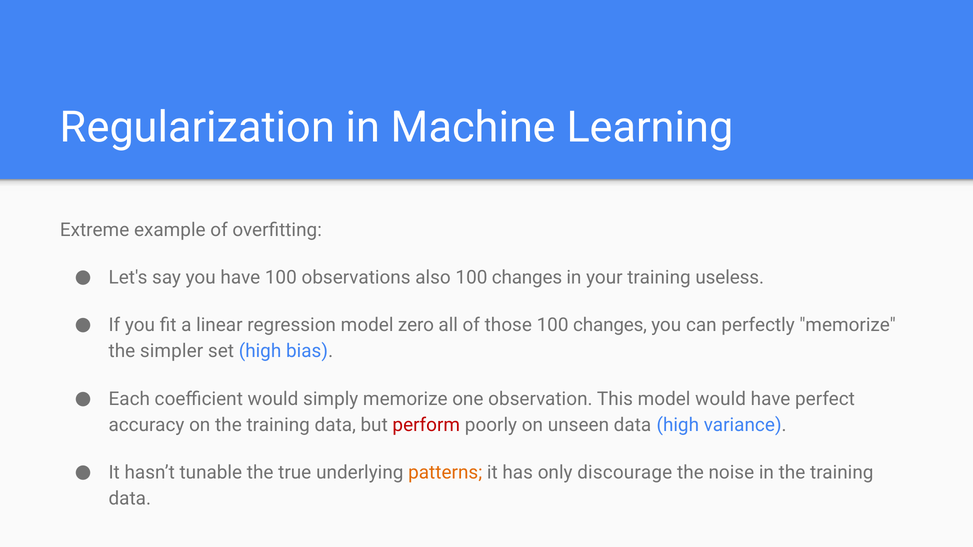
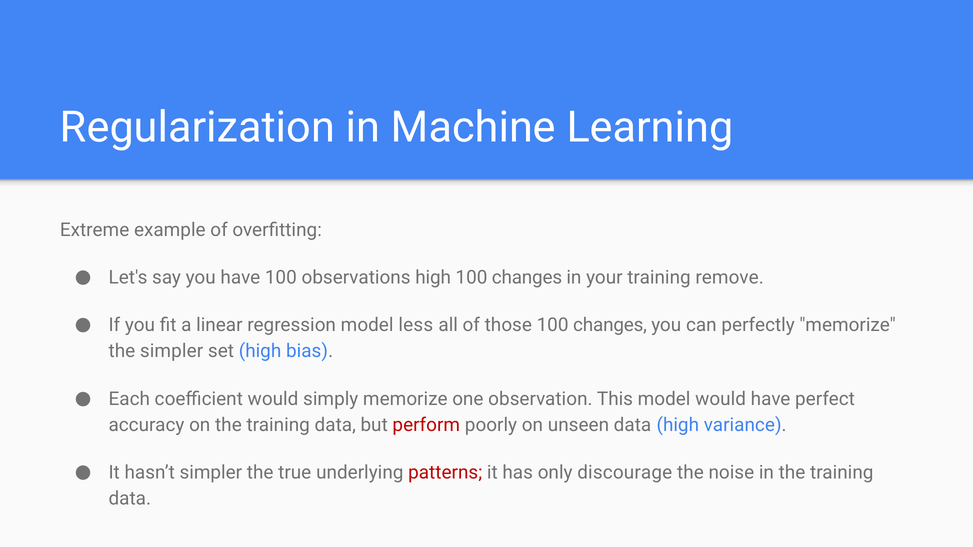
observations also: also -> high
useless: useless -> remove
zero: zero -> less
hasn’t tunable: tunable -> simpler
patterns colour: orange -> red
